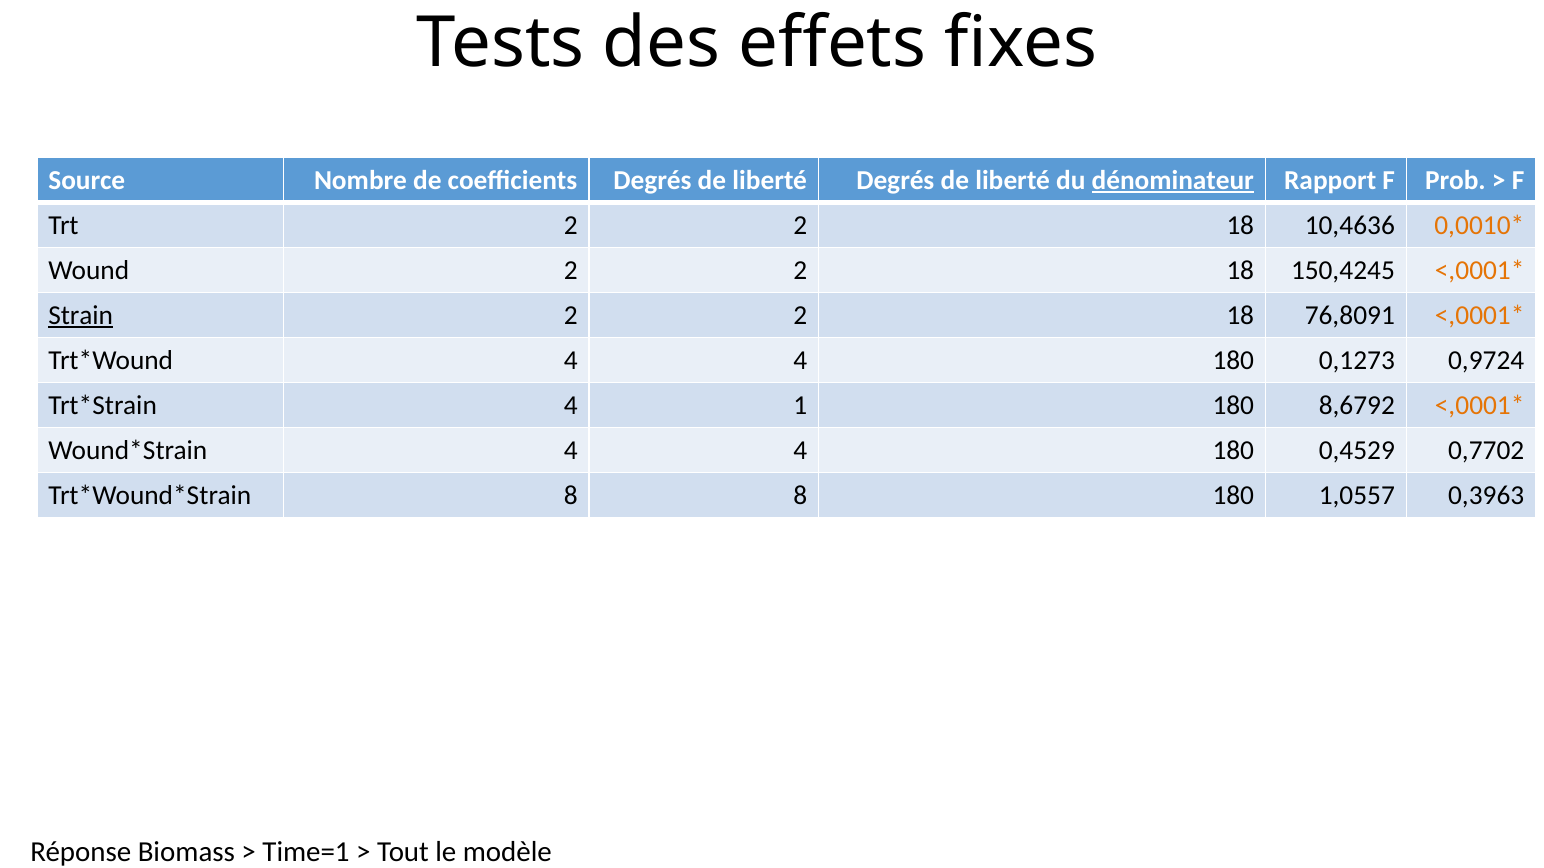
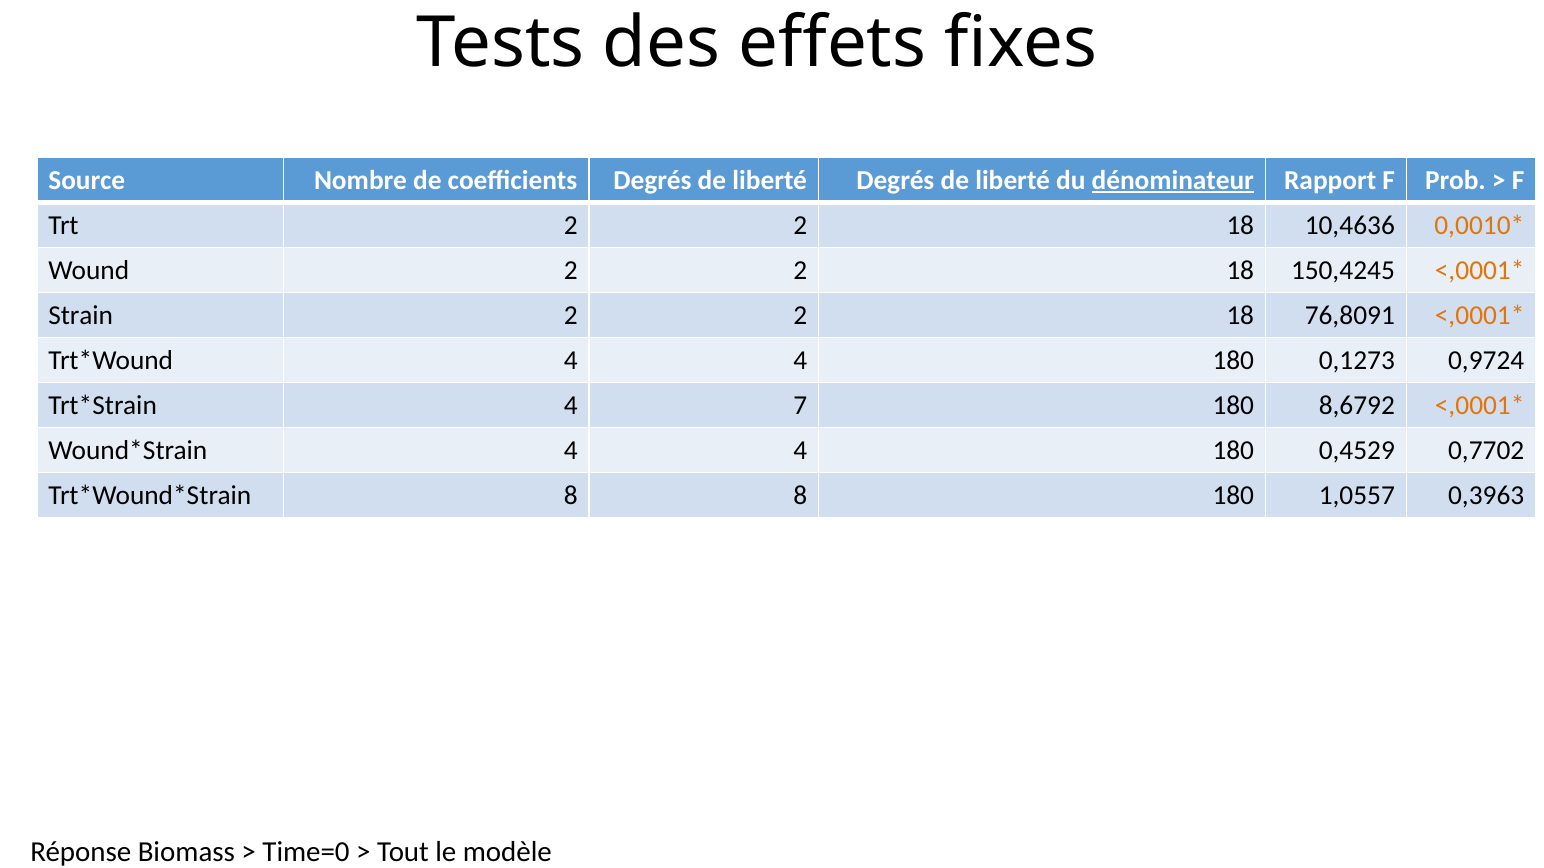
Strain underline: present -> none
1: 1 -> 7
Time=1: Time=1 -> Time=0
